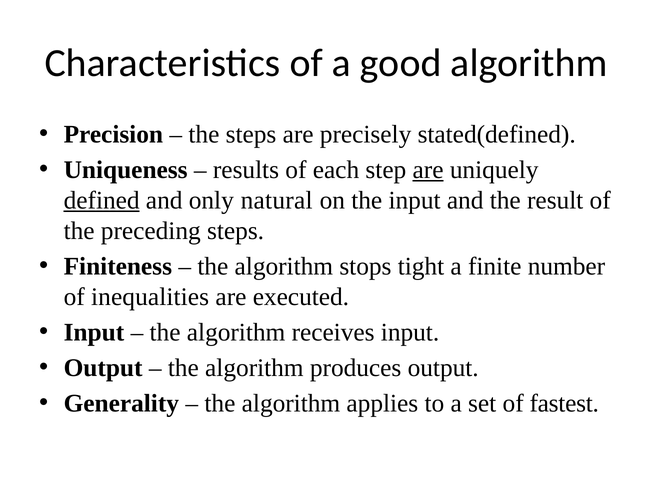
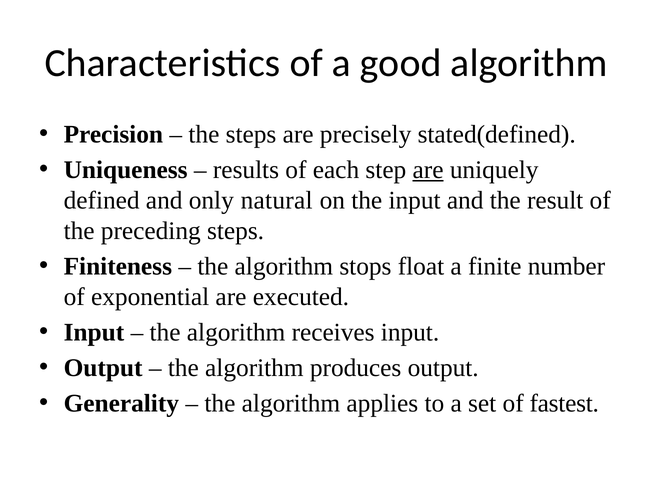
defined underline: present -> none
tight: tight -> float
inequalities: inequalities -> exponential
